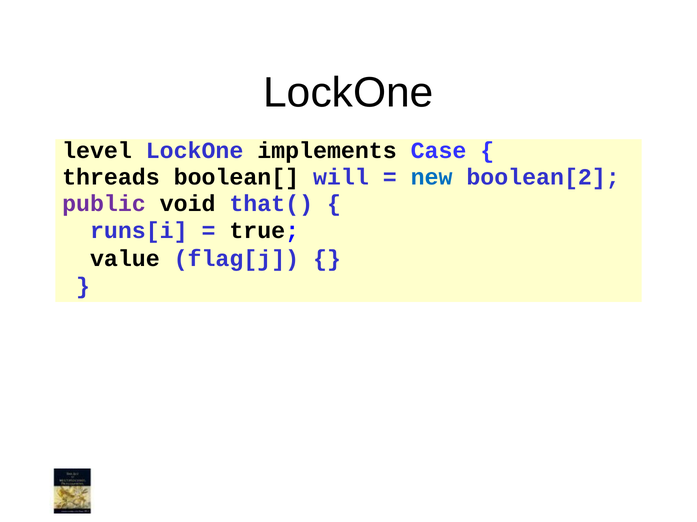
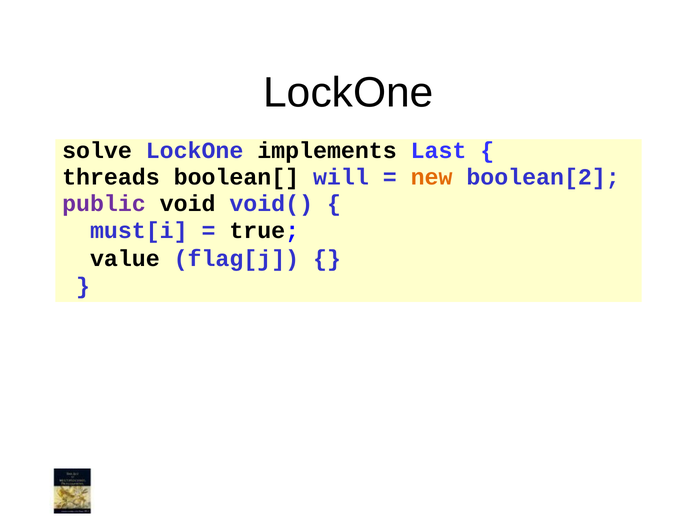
level: level -> solve
Case: Case -> Last
new colour: blue -> orange
that(: that( -> void(
runs[i: runs[i -> must[i
